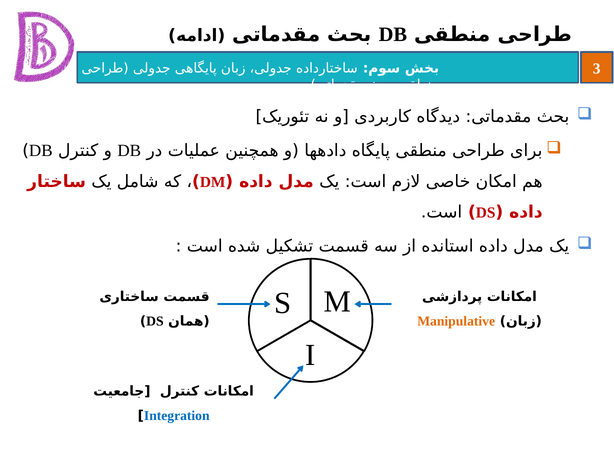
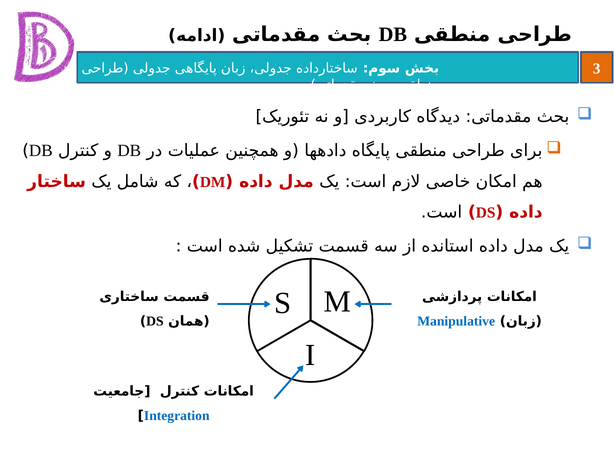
Manipulative colour: orange -> blue
